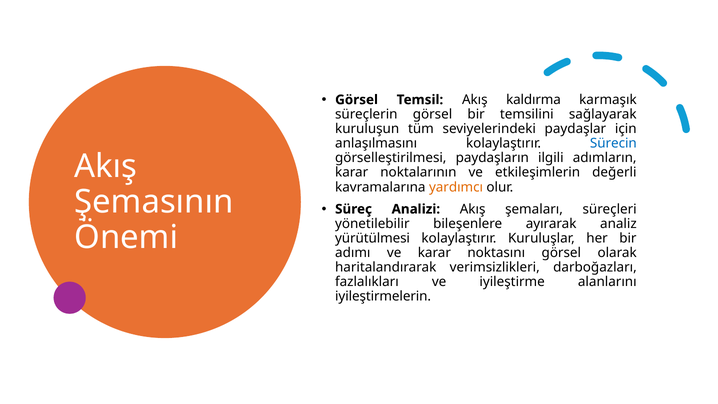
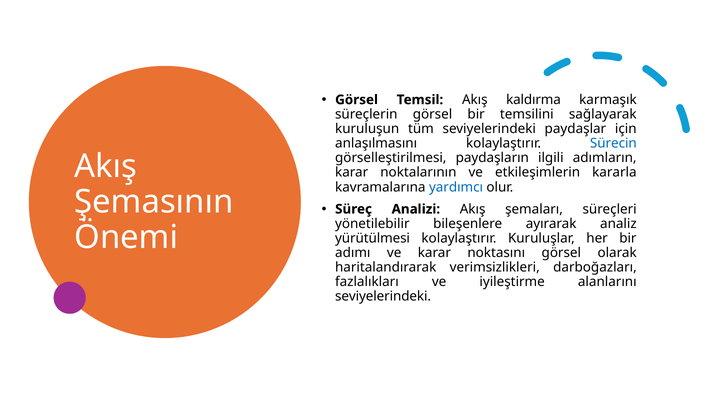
değerli: değerli -> kararla
yardımcı colour: orange -> blue
iyileştirmelerin at (383, 296): iyileştirmelerin -> seviyelerindeki
